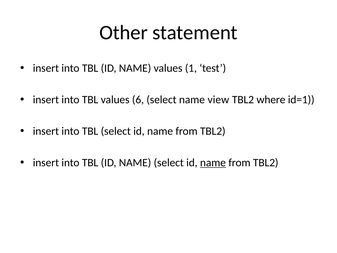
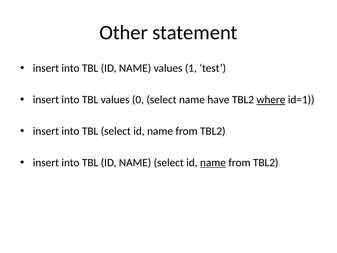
6: 6 -> 0
view: view -> have
where underline: none -> present
